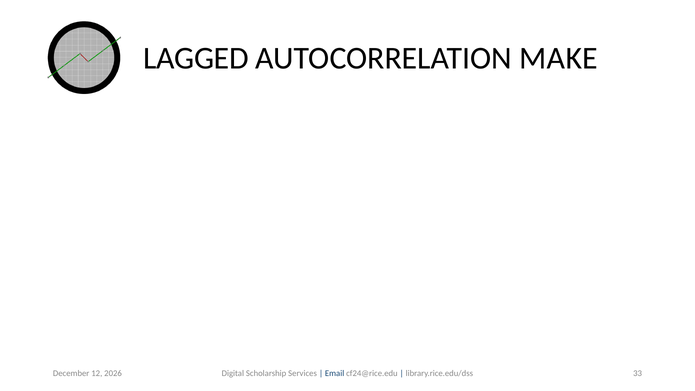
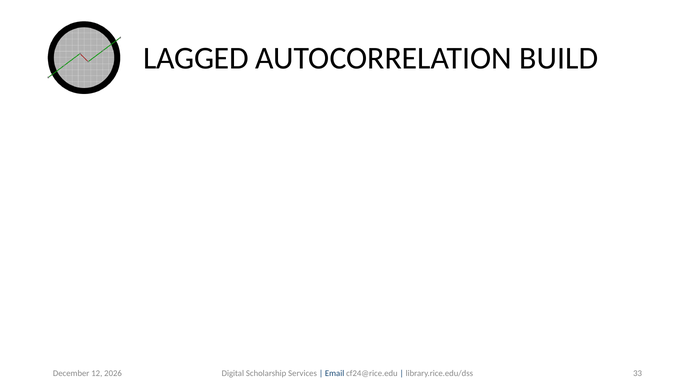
MAKE: MAKE -> BUILD
